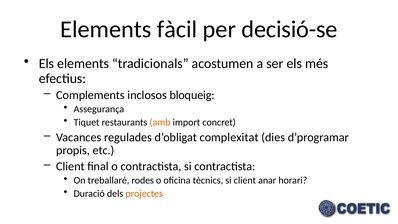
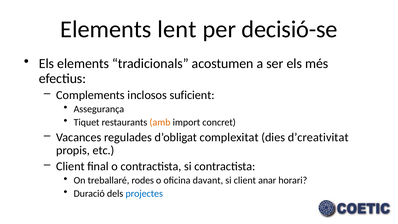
fàcil: fàcil -> lent
bloqueig: bloqueig -> suficient
d’programar: d’programar -> d’creativitat
tècnics: tècnics -> davant
projectes colour: orange -> blue
